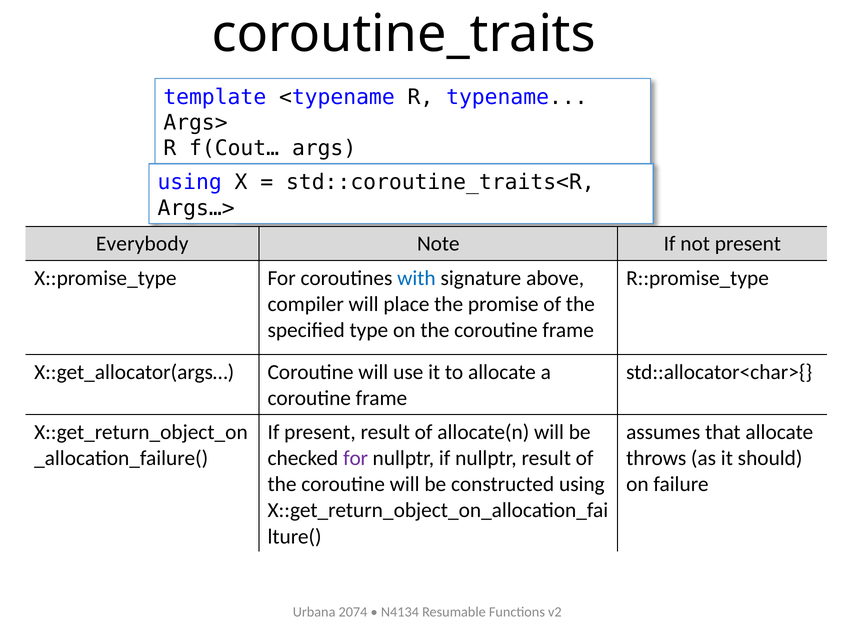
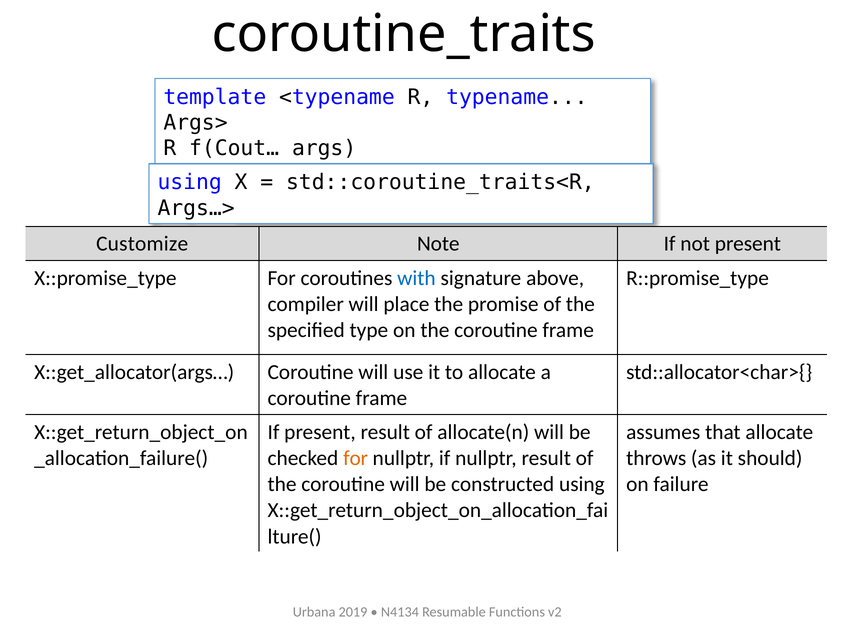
Everybody: Everybody -> Customize
for at (356, 458) colour: purple -> orange
2074: 2074 -> 2019
